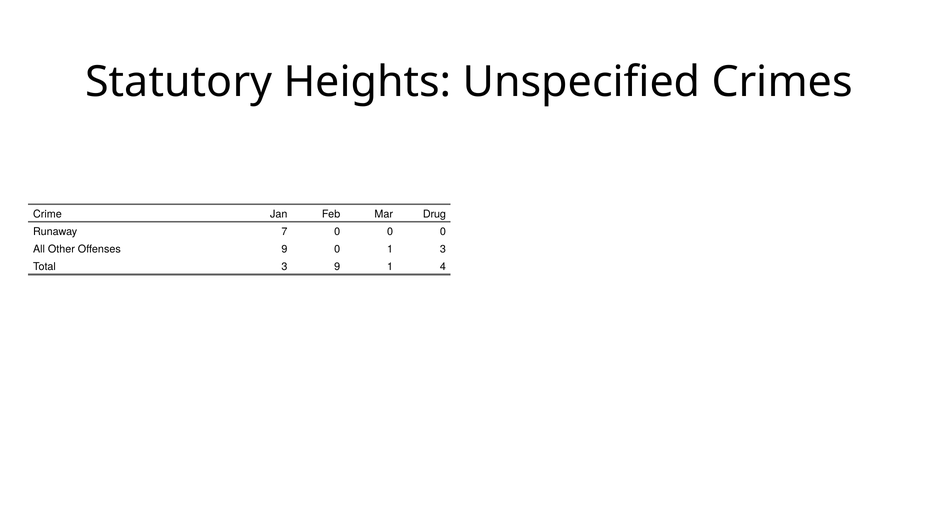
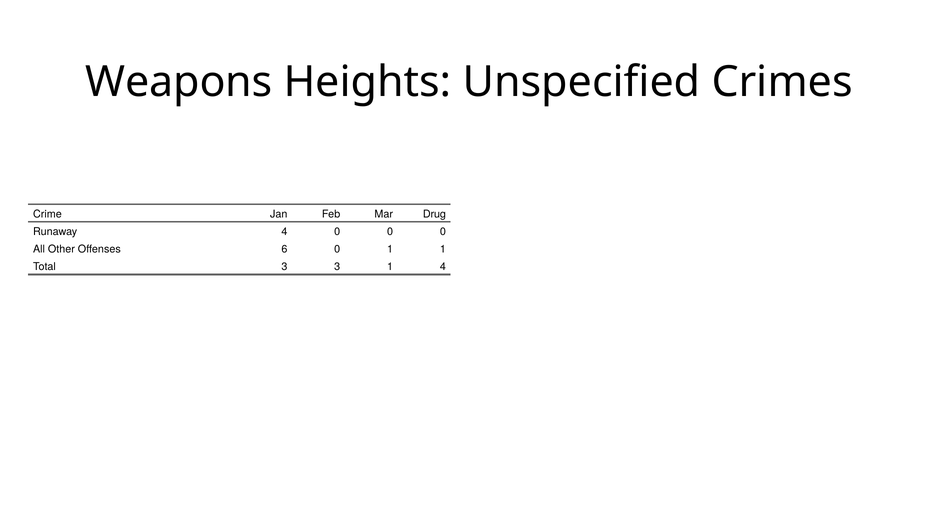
Statutory: Statutory -> Weapons
Runaway 7: 7 -> 4
Offenses 9: 9 -> 6
1 3: 3 -> 1
3 9: 9 -> 3
